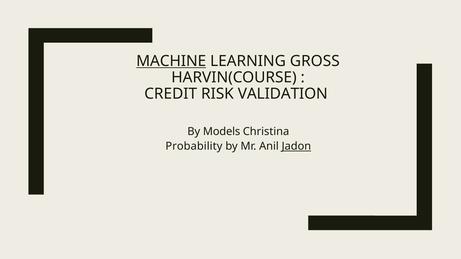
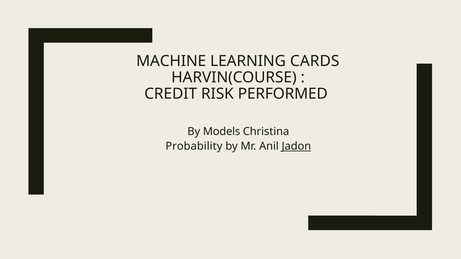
MACHINE underline: present -> none
GROSS: GROSS -> CARDS
VALIDATION: VALIDATION -> PERFORMED
